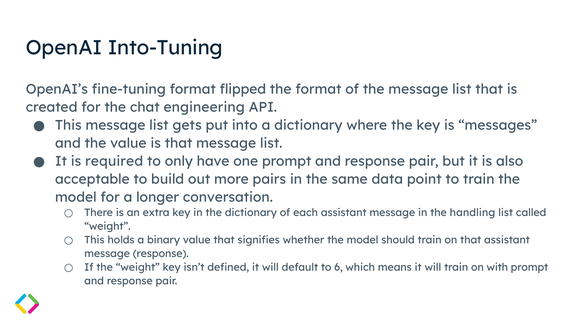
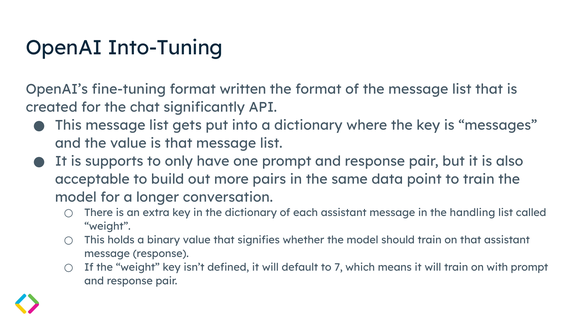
flipped: flipped -> written
engineering: engineering -> significantly
required: required -> supports
6: 6 -> 7
